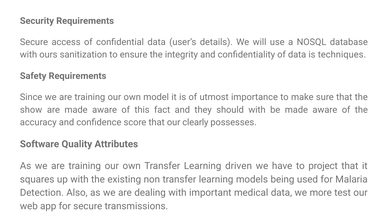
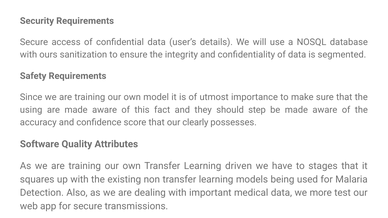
techniques: techniques -> segmented
show: show -> using
should with: with -> step
project: project -> stages
